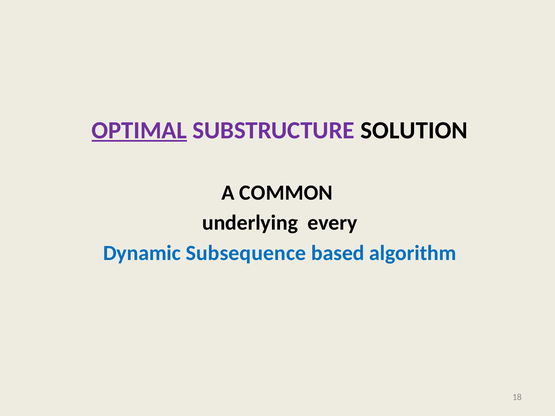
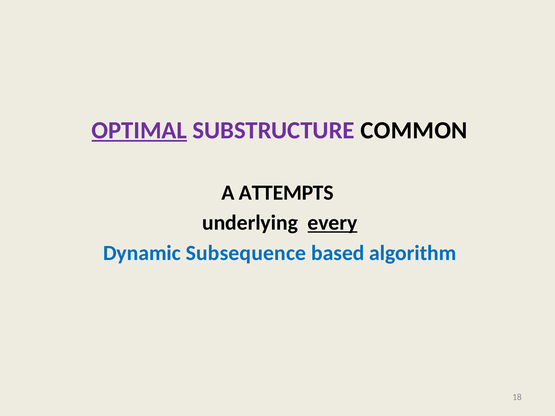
SOLUTION: SOLUTION -> COMMON
COMMON: COMMON -> ATTEMPTS
every underline: none -> present
